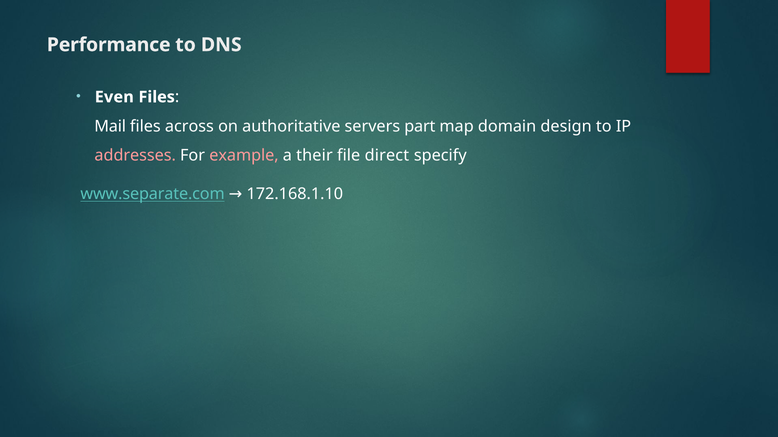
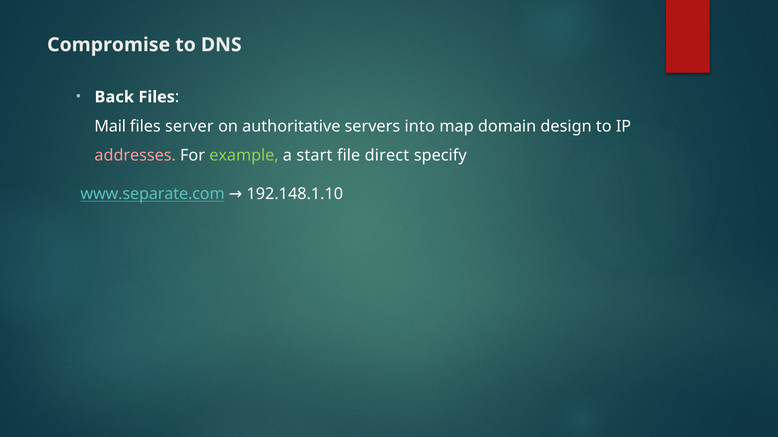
Performance: Performance -> Compromise
Even: Even -> Back
across: across -> server
part: part -> into
example colour: pink -> light green
their: their -> start
172.168.1.10: 172.168.1.10 -> 192.148.1.10
